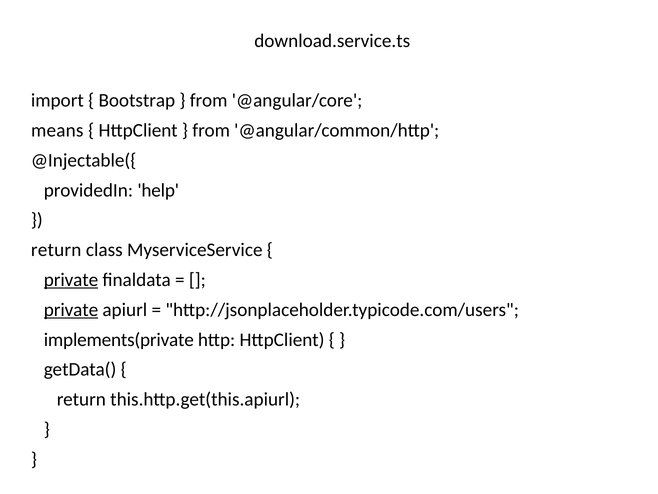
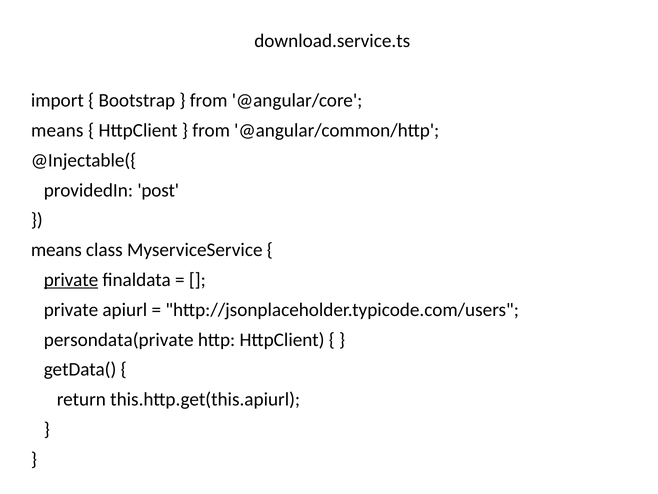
help: help -> post
return at (56, 250): return -> means
private at (71, 309) underline: present -> none
implements(private: implements(private -> persondata(private
